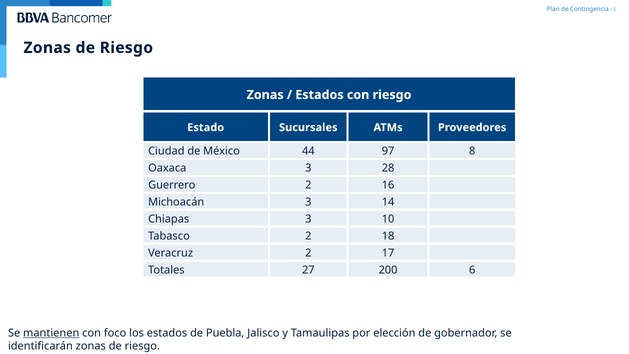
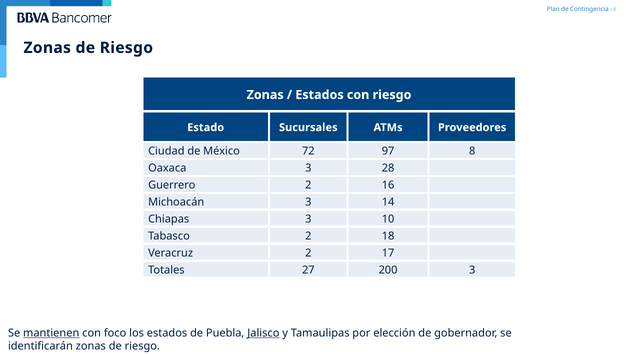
44: 44 -> 72
200 6: 6 -> 3
Jalisco underline: none -> present
